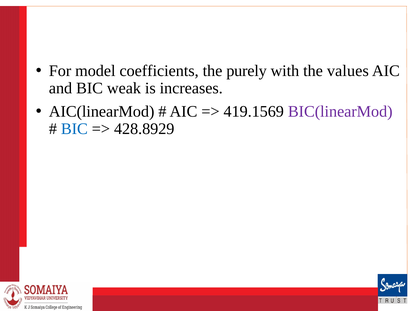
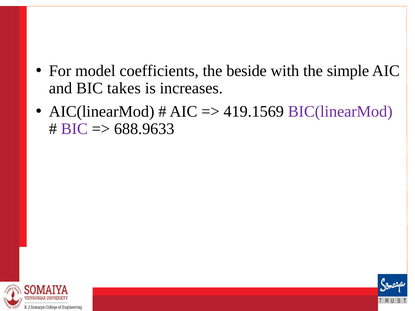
purely: purely -> beside
values: values -> simple
weak: weak -> takes
BIC at (74, 129) colour: blue -> purple
428.8929: 428.8929 -> 688.9633
